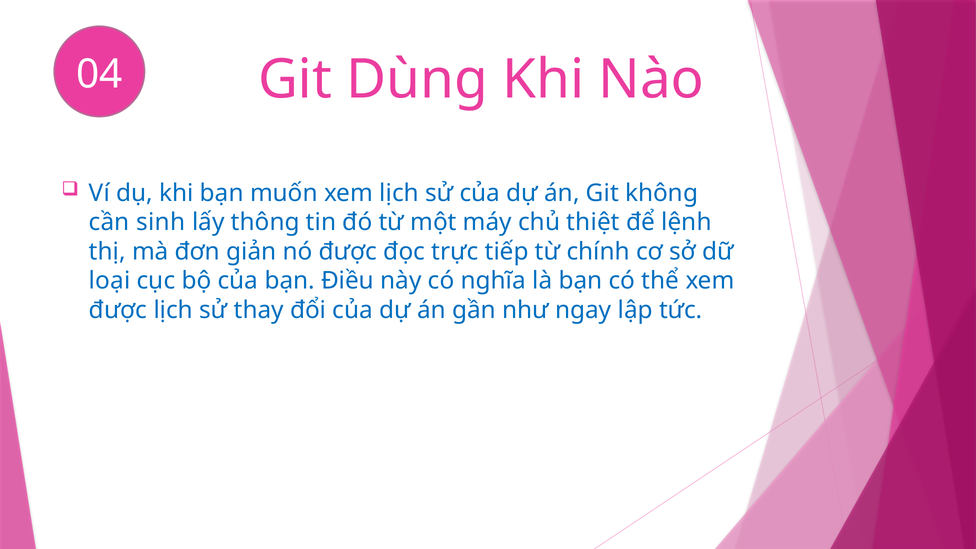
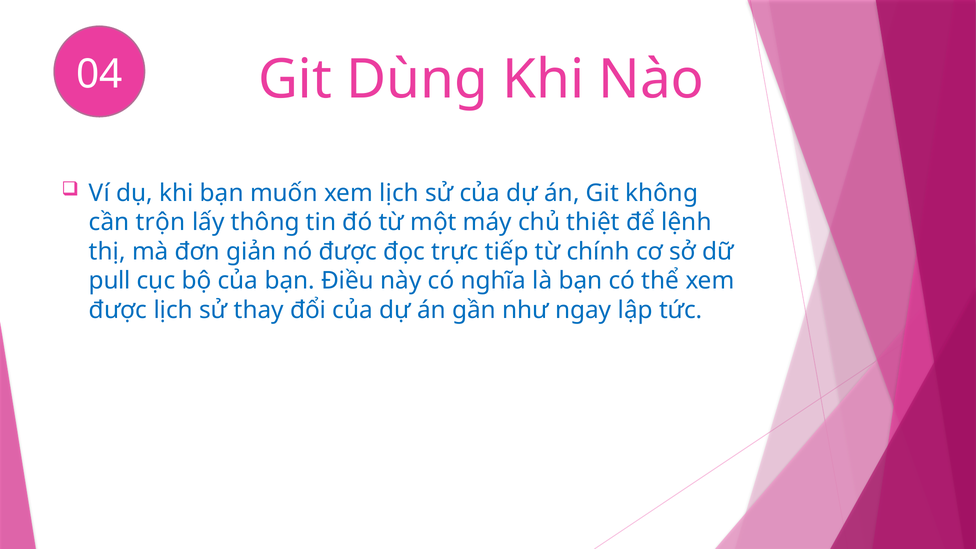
sinh: sinh -> trộn
loại: loại -> pull
